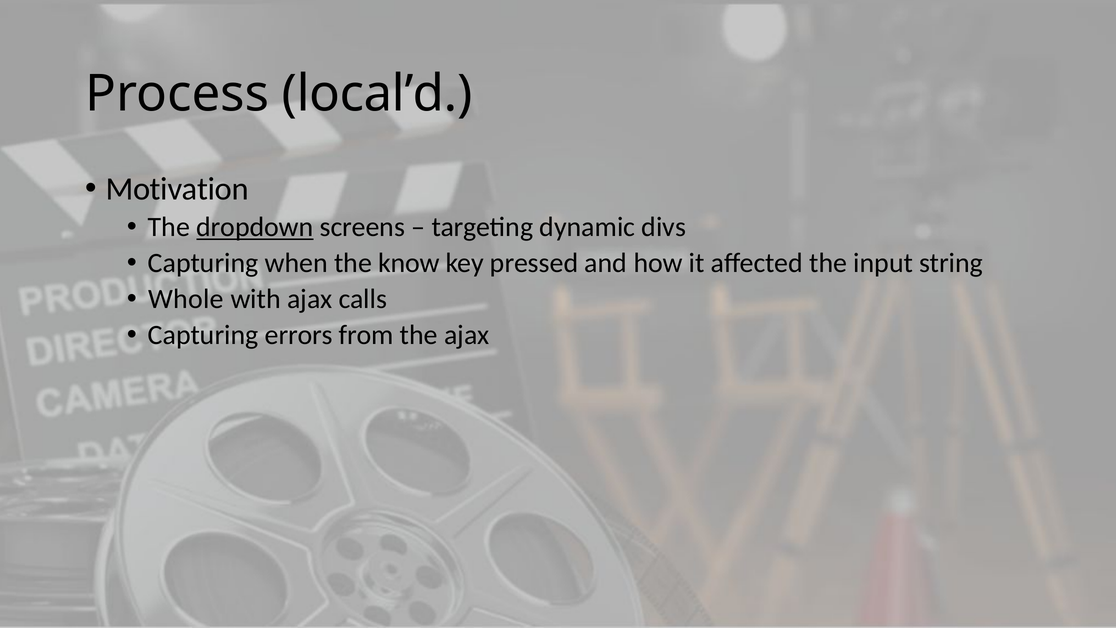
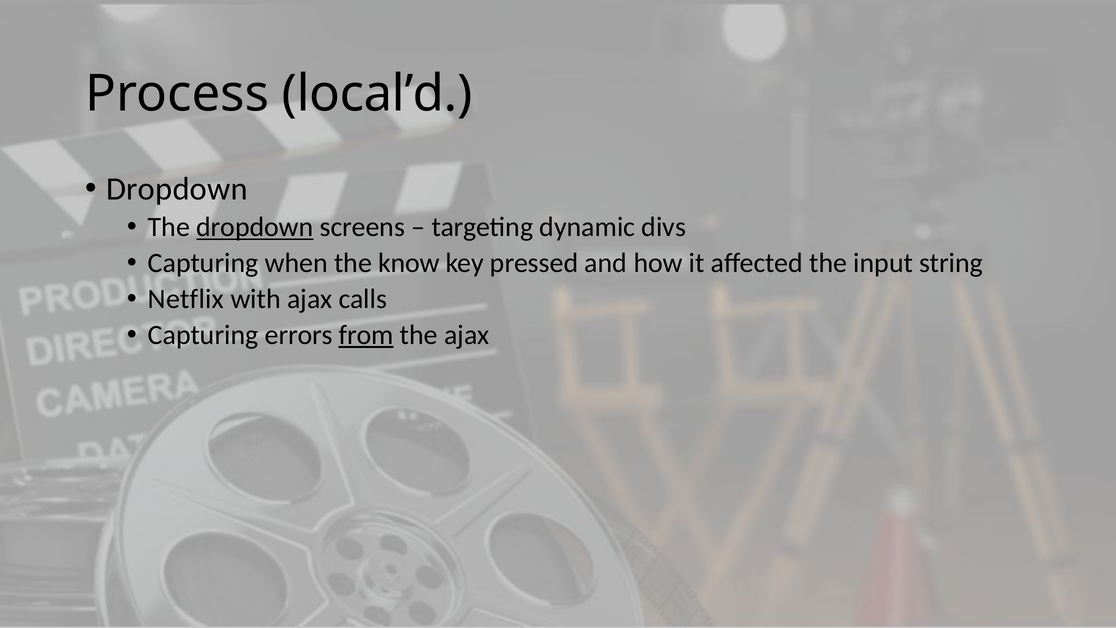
Motivation at (177, 189): Motivation -> Dropdown
Whole: Whole -> Netflix
from underline: none -> present
